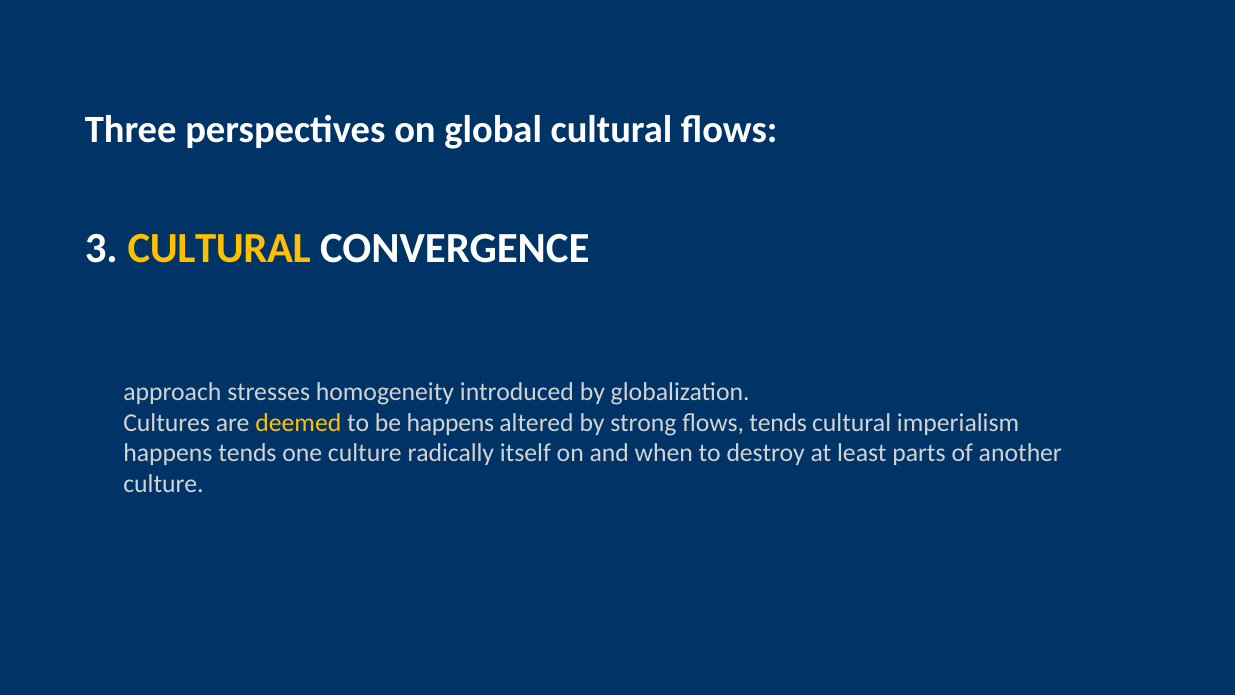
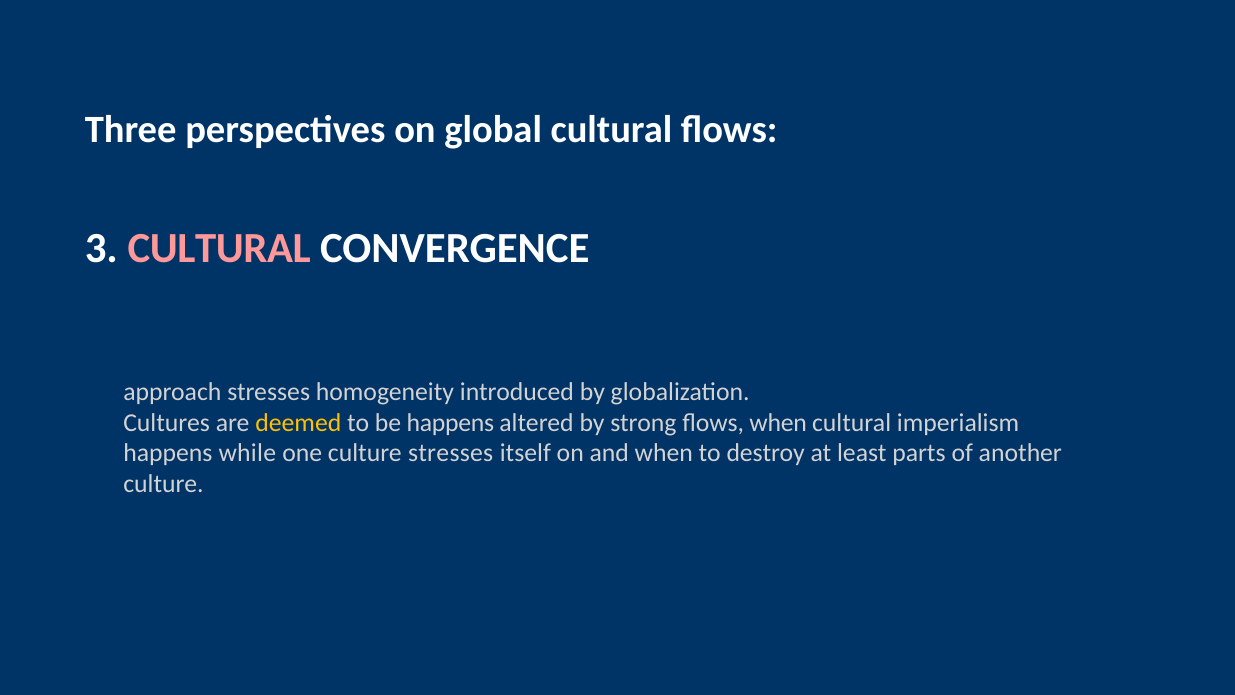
CULTURAL at (219, 249) colour: yellow -> pink
flows tends: tends -> when
happens tends: tends -> while
culture radically: radically -> stresses
